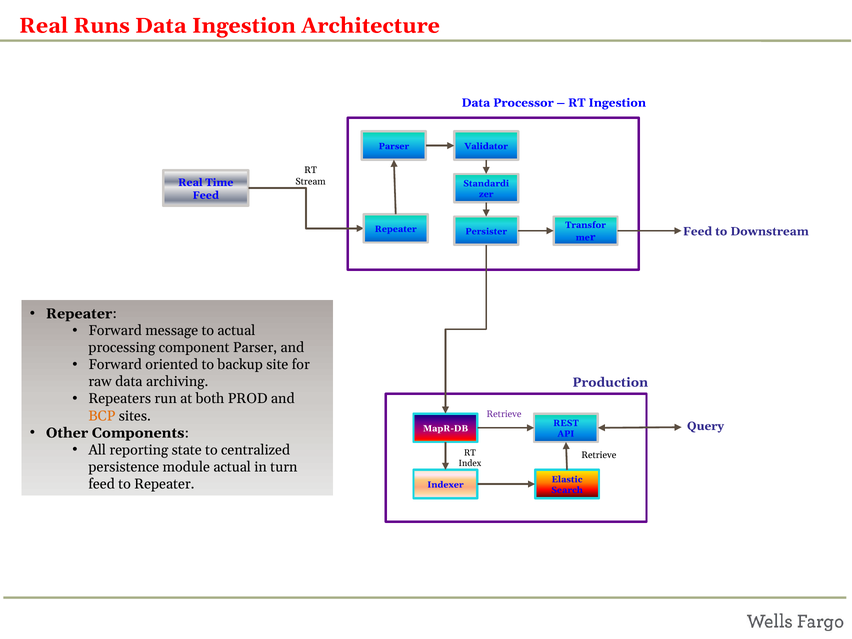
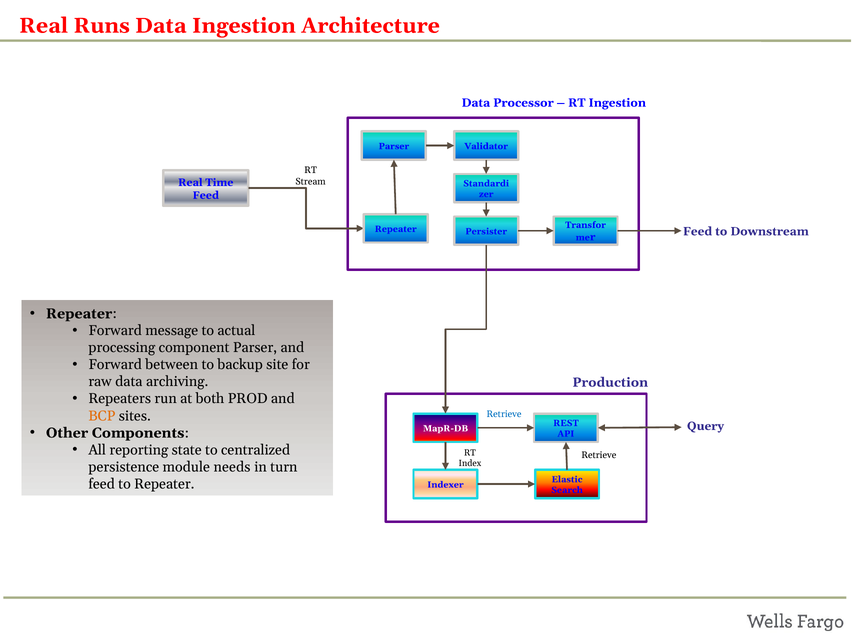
oriented: oriented -> between
Retrieve at (504, 414) colour: purple -> blue
module actual: actual -> needs
